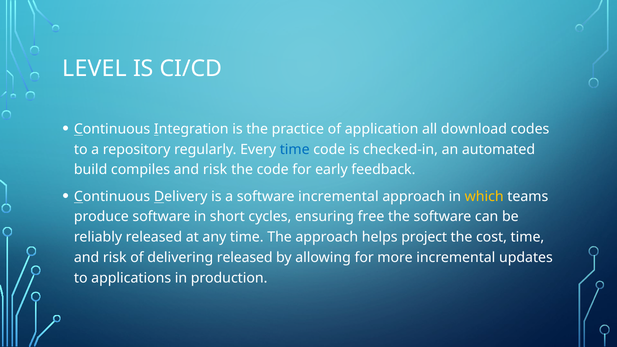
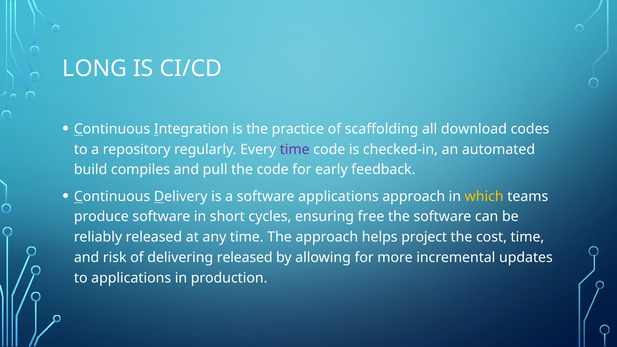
LEVEL: LEVEL -> LONG
application: application -> scaffolding
time at (295, 149) colour: blue -> purple
compiles and risk: risk -> pull
software incremental: incremental -> applications
